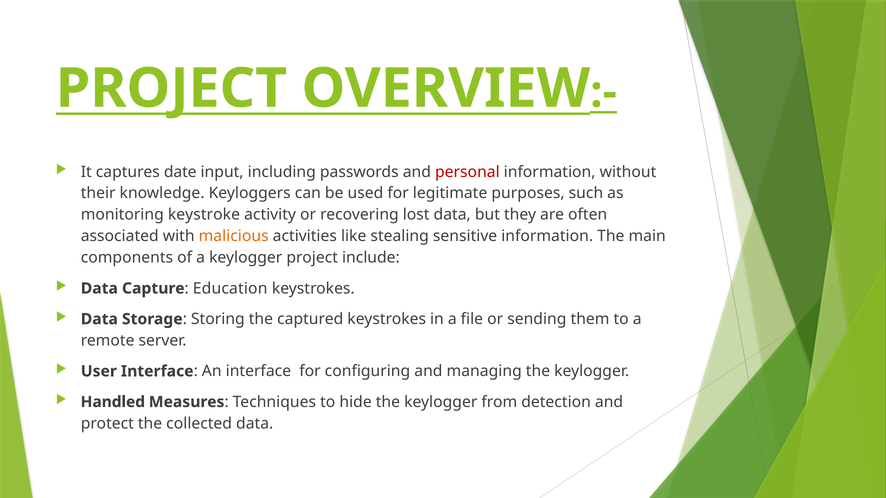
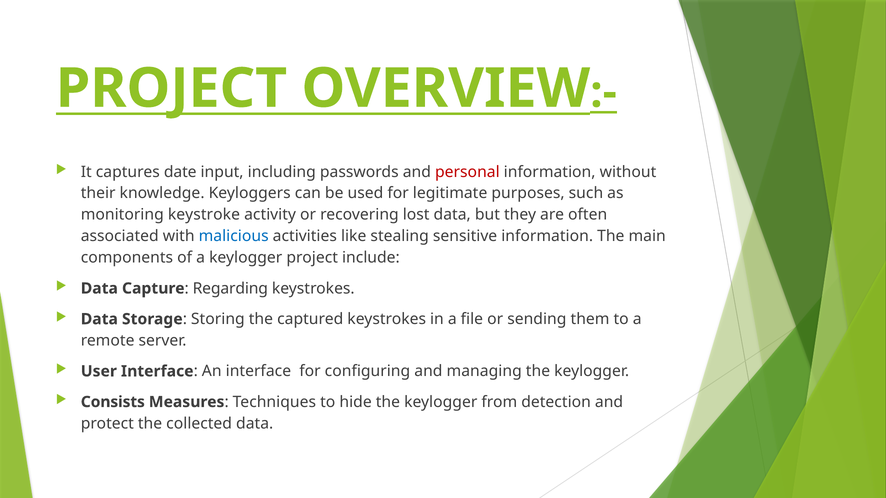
malicious colour: orange -> blue
Education: Education -> Regarding
Handled: Handled -> Consists
